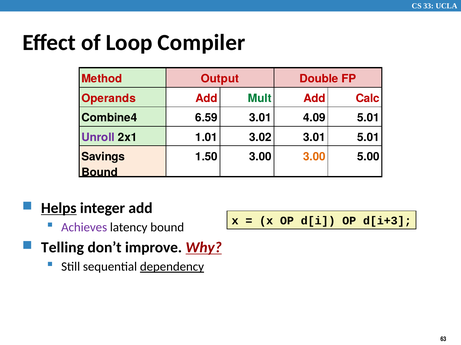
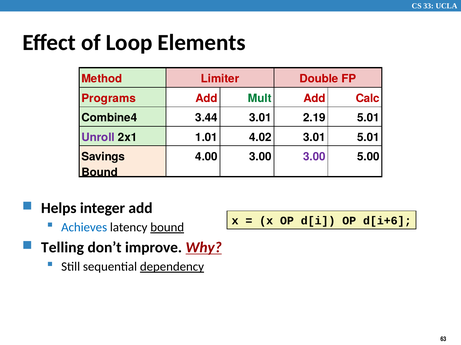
Compiler: Compiler -> Elements
Output: Output -> Limiter
Operands: Operands -> Programs
6.59: 6.59 -> 3.44
4.09: 4.09 -> 2.19
3.02: 3.02 -> 4.02
1.50: 1.50 -> 4.00
3.00 at (314, 157) colour: orange -> purple
Helps underline: present -> none
d[i+3: d[i+3 -> d[i+6
Achieves colour: purple -> blue
bound at (167, 228) underline: none -> present
